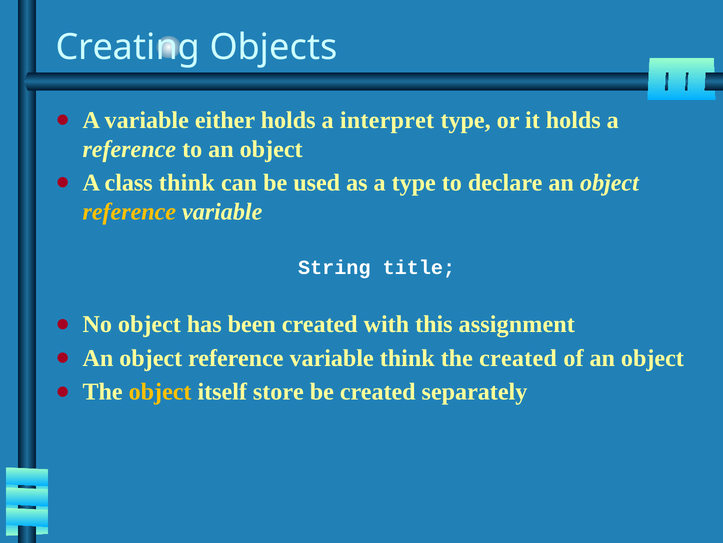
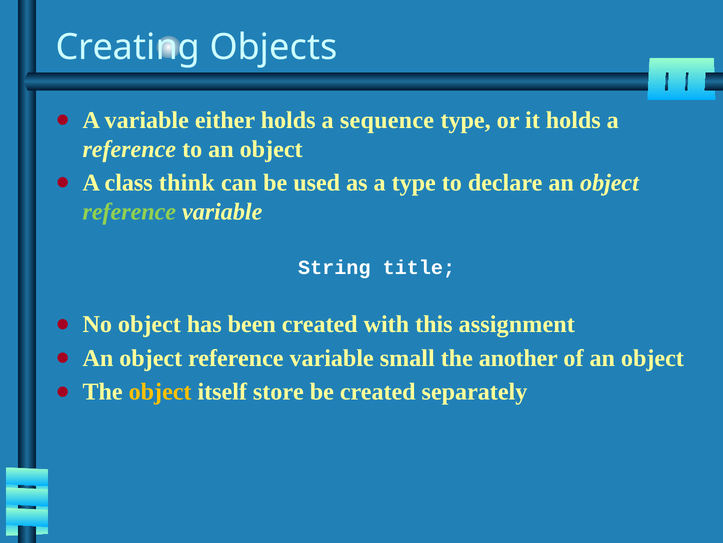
interpret: interpret -> sequence
reference at (129, 212) colour: yellow -> light green
variable think: think -> small
the created: created -> another
